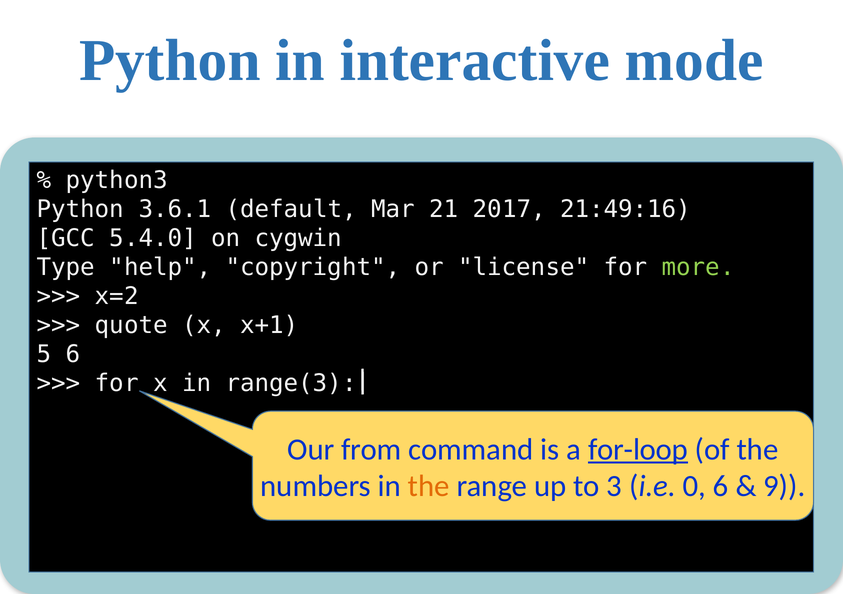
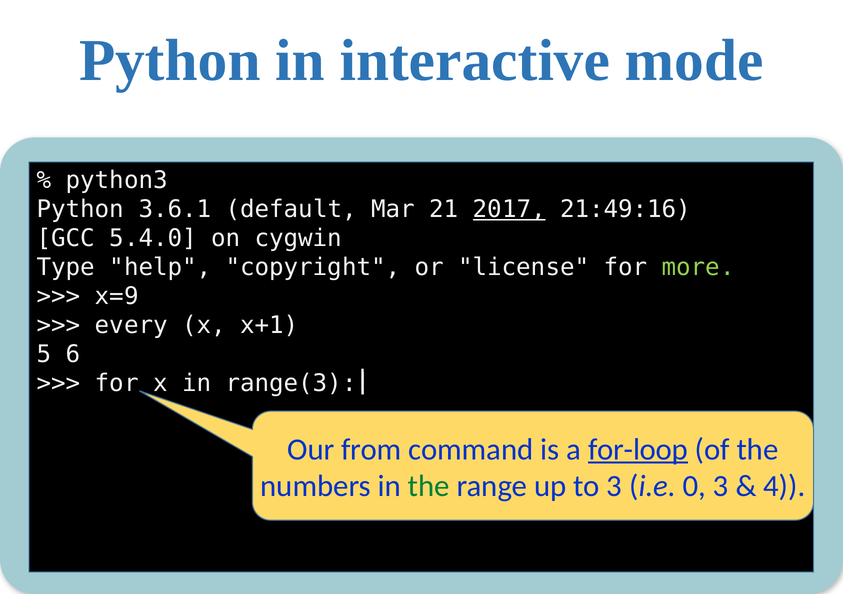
2017 underline: none -> present
x=2: x=2 -> x=9
quote: quote -> every
the at (429, 486) colour: orange -> green
0 6: 6 -> 3
9: 9 -> 4
